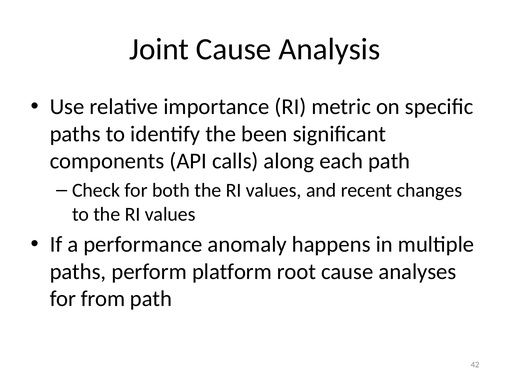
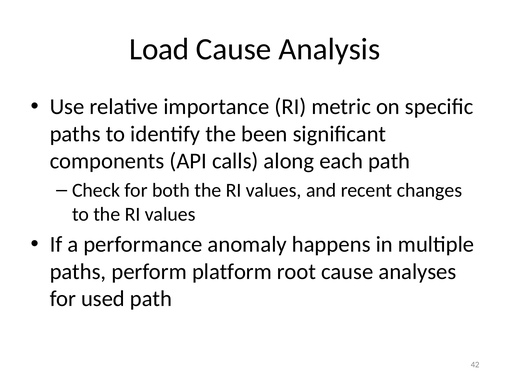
Joint: Joint -> Load
from: from -> used
